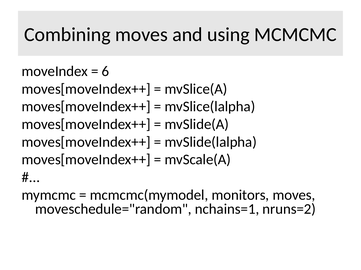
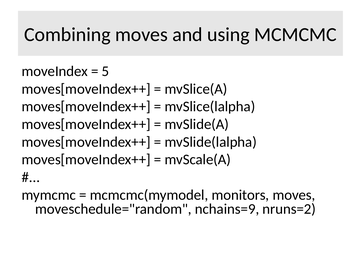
6: 6 -> 5
nchains=1: nchains=1 -> nchains=9
